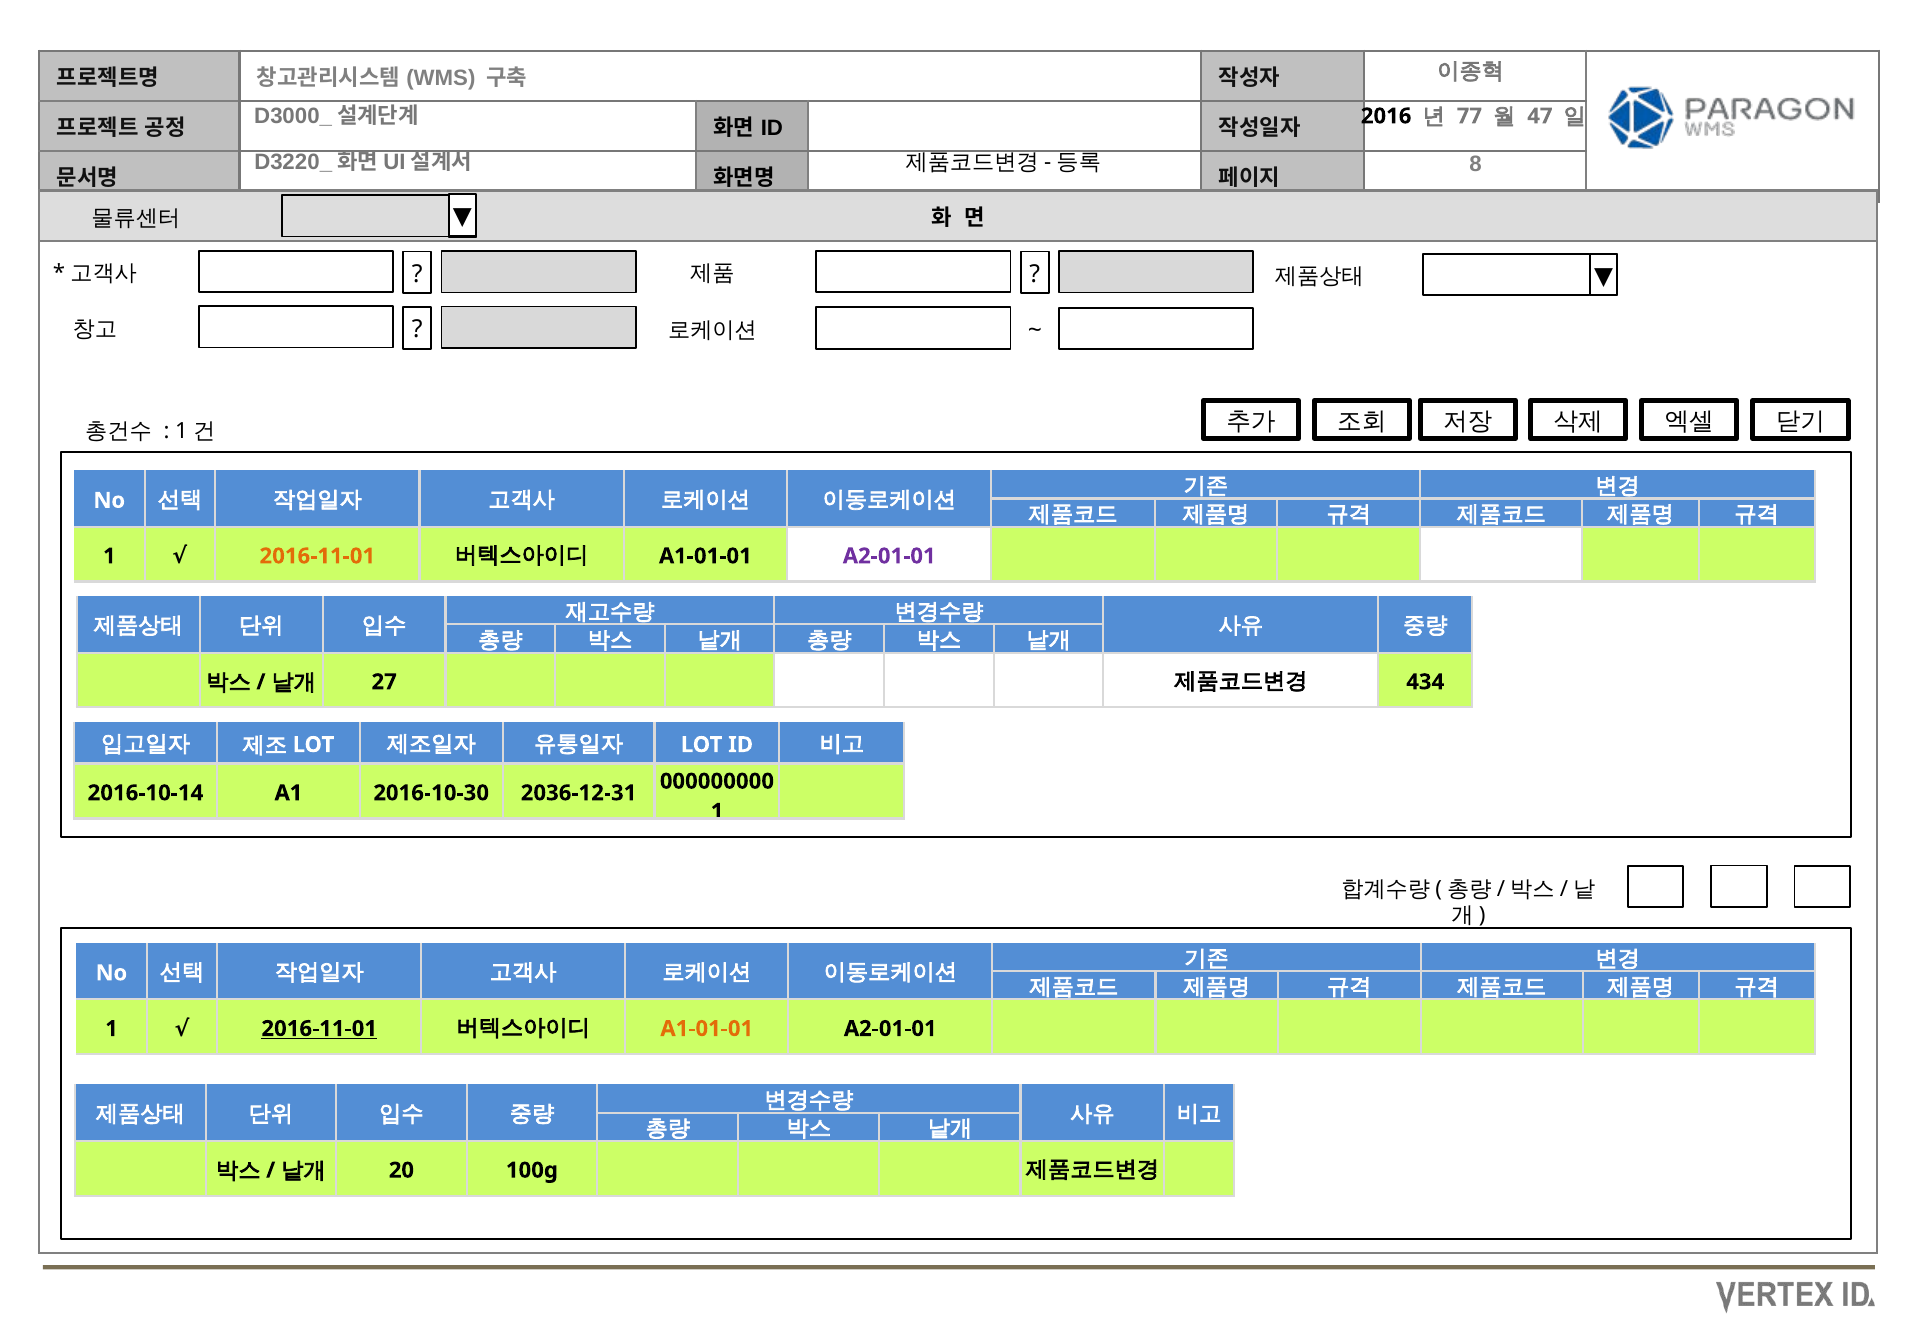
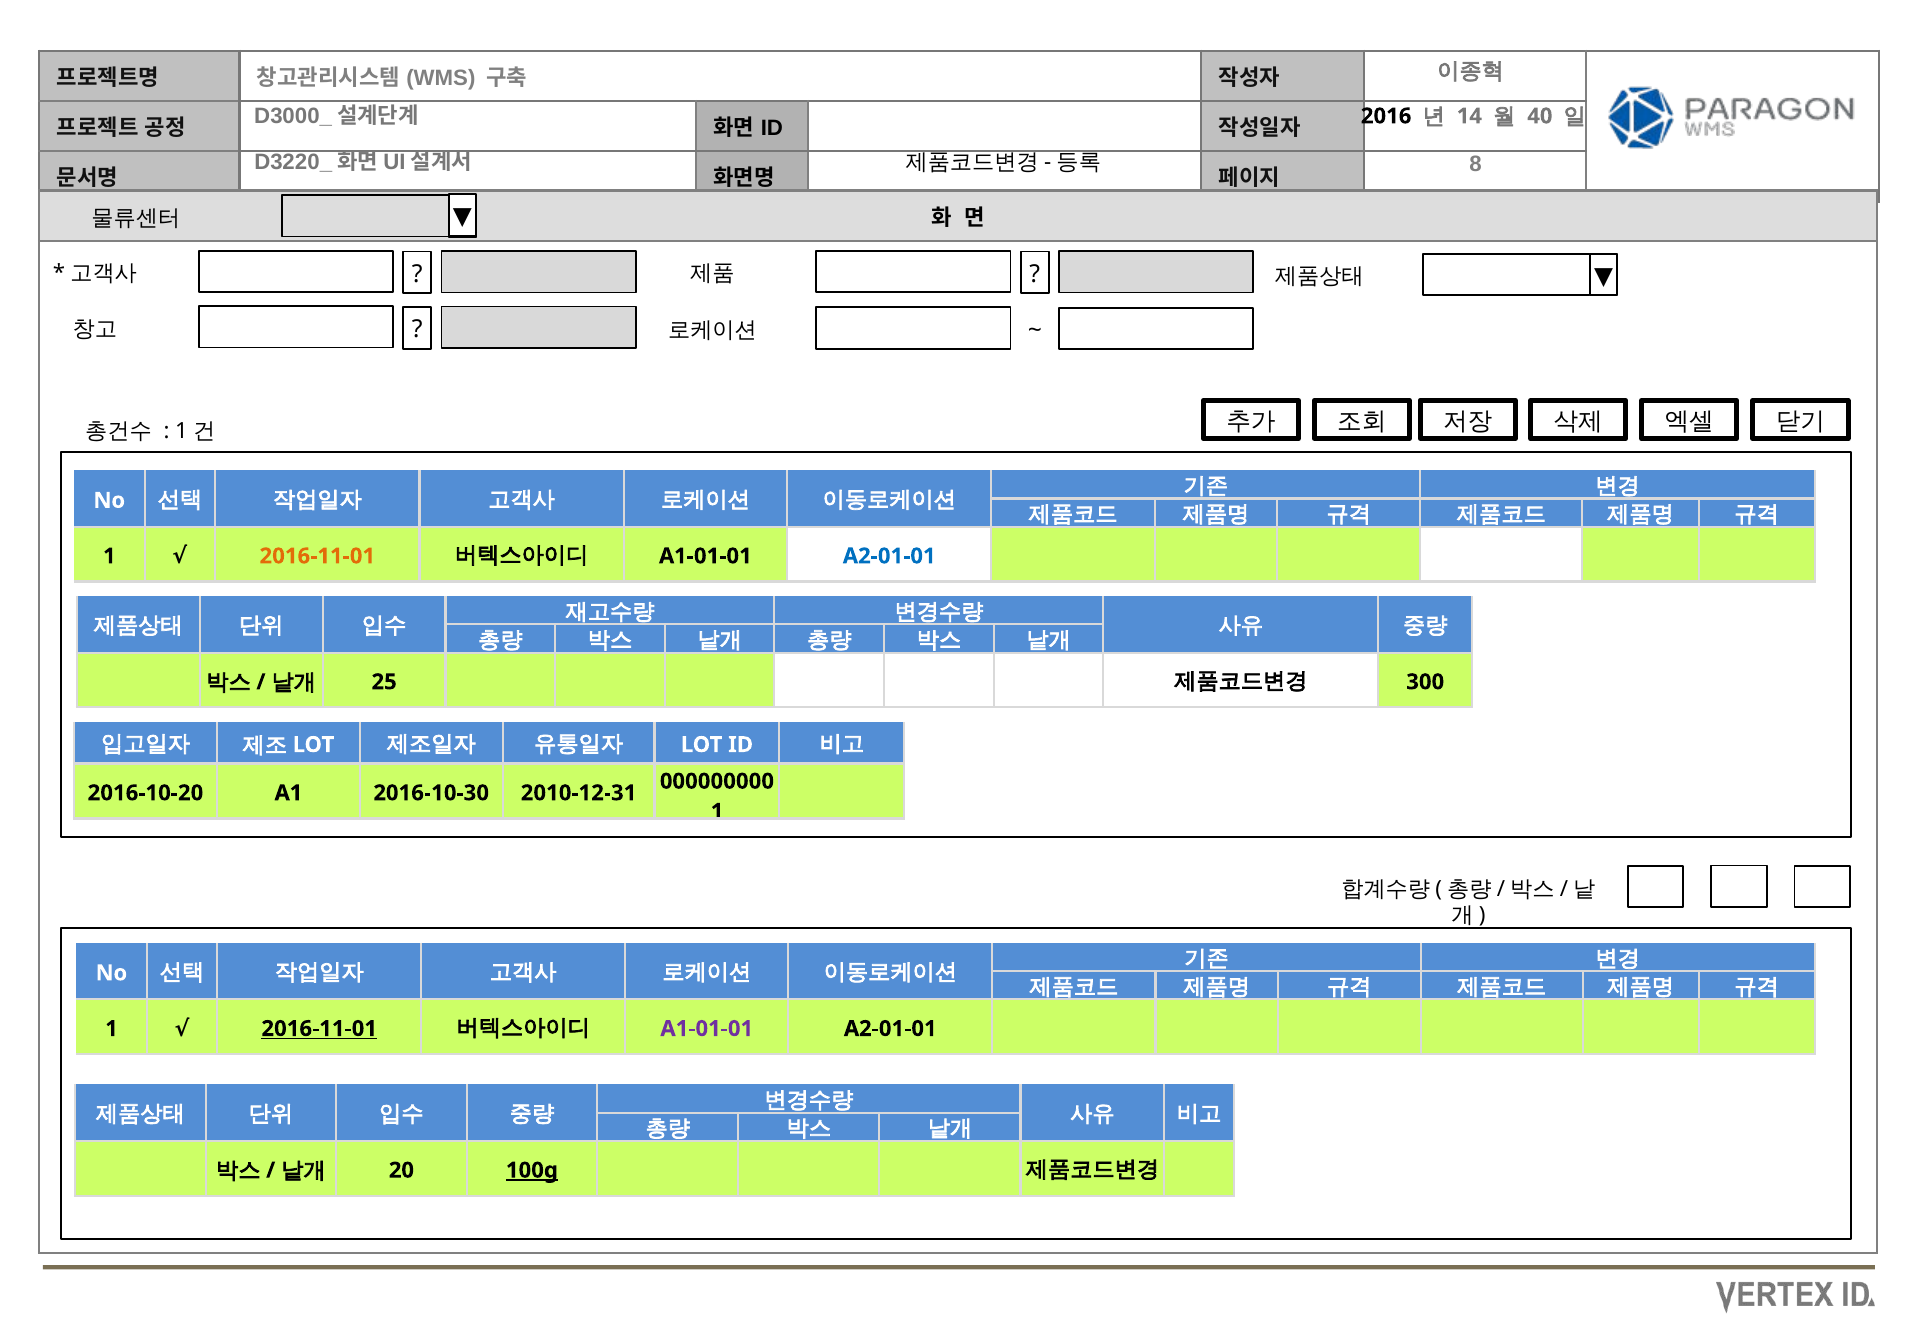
77: 77 -> 14
47: 47 -> 40
A2-01-01 at (889, 556) colour: purple -> blue
27: 27 -> 25
434: 434 -> 300
2016-10-14: 2016-10-14 -> 2016-10-20
2036-12-31: 2036-12-31 -> 2010-12-31
A1-01-01 at (707, 1029) colour: orange -> purple
100g underline: none -> present
